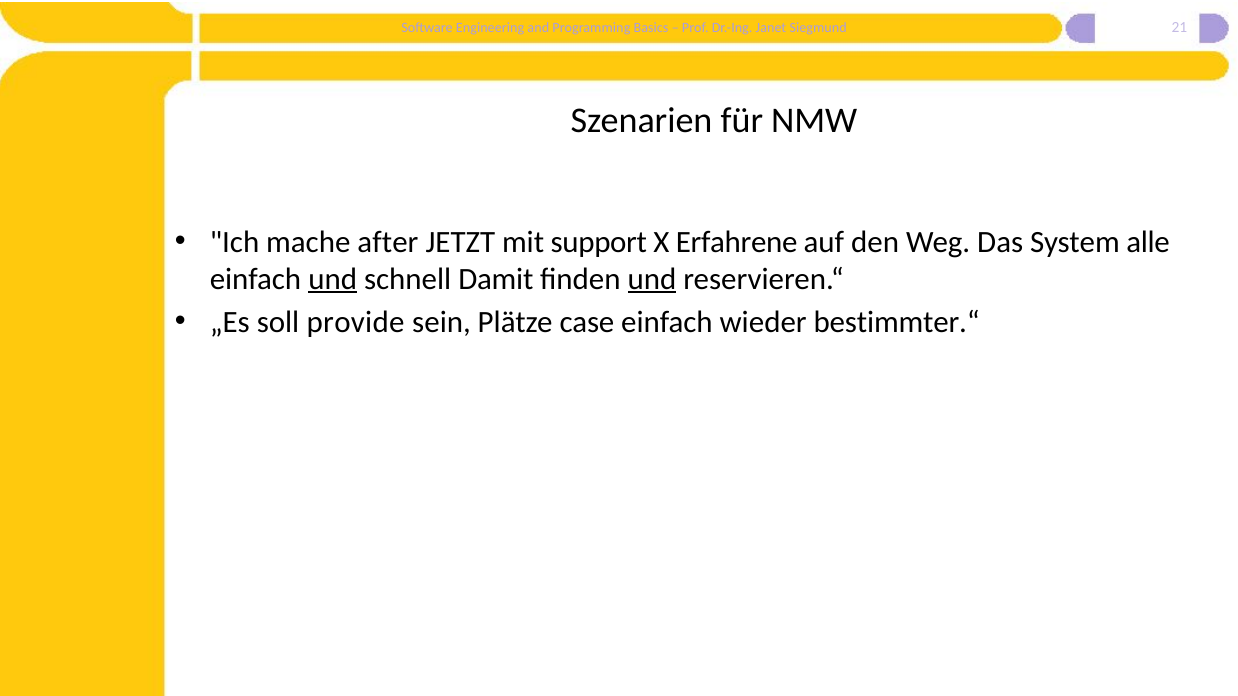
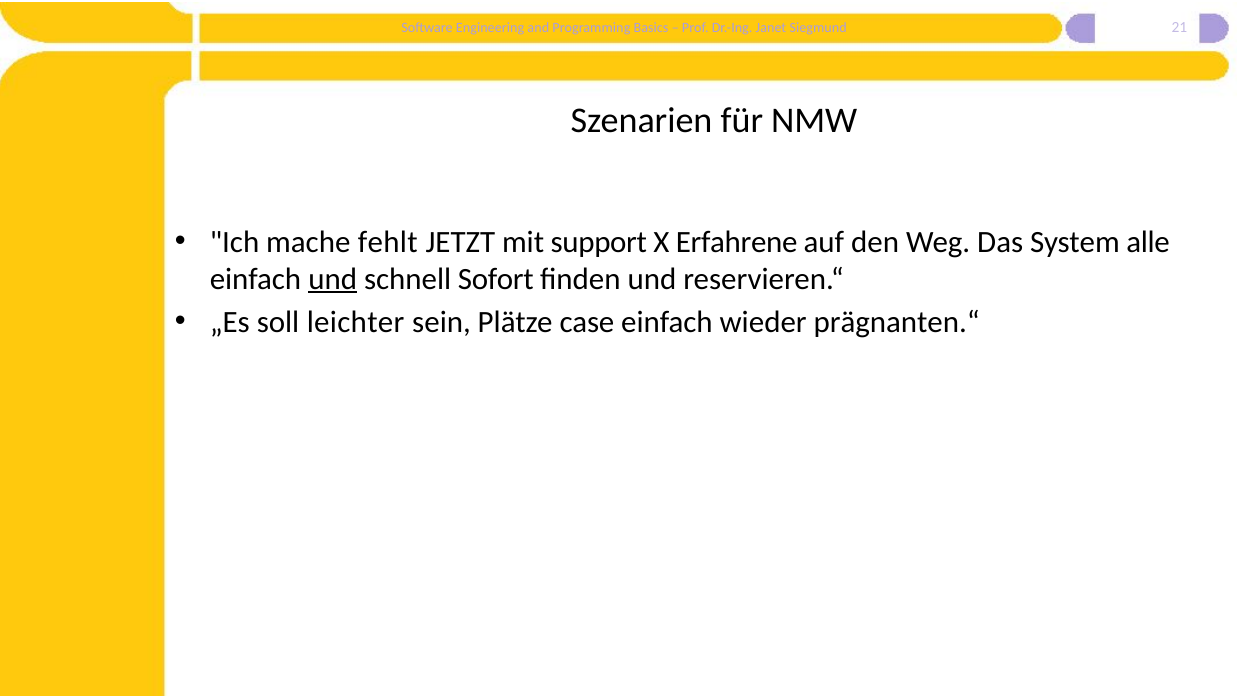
after: after -> fehlt
Damit: Damit -> Sofort
und at (652, 279) underline: present -> none
provide: provide -> leichter
bestimmter.“: bestimmter.“ -> prägnanten.“
